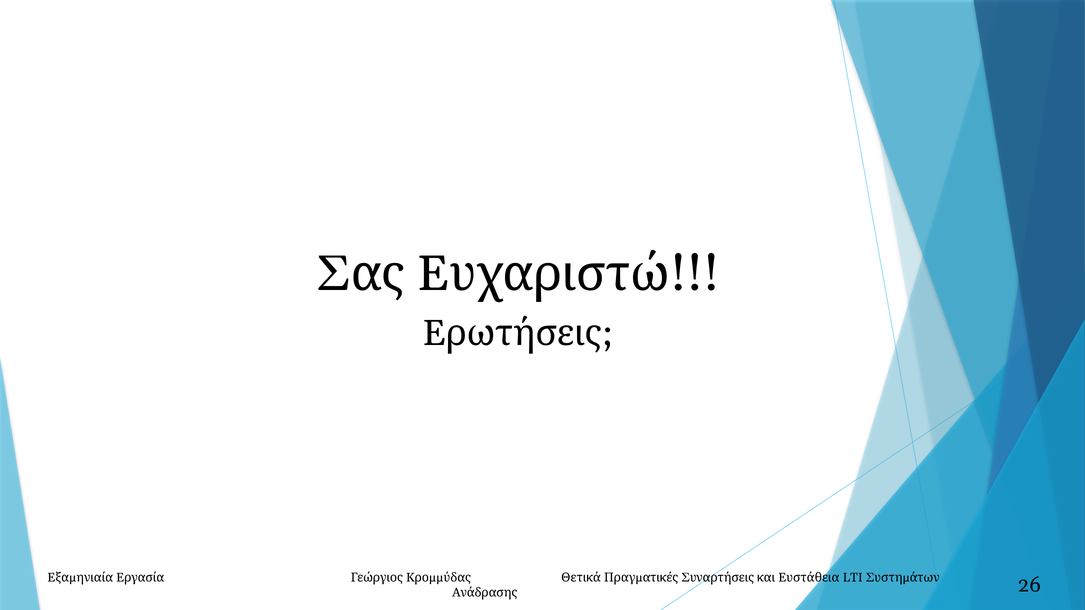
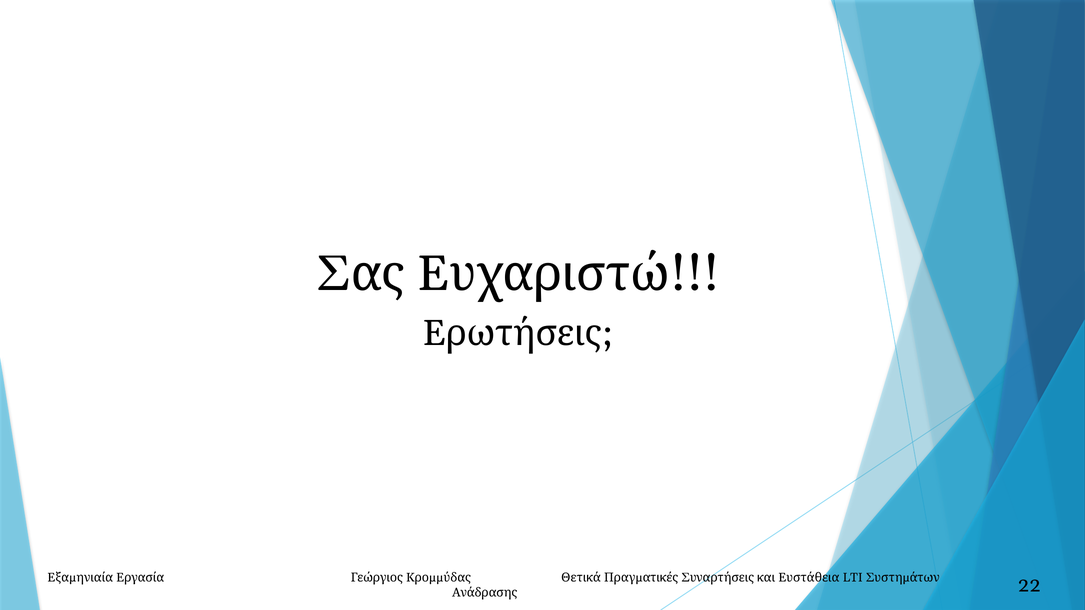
26: 26 -> 22
